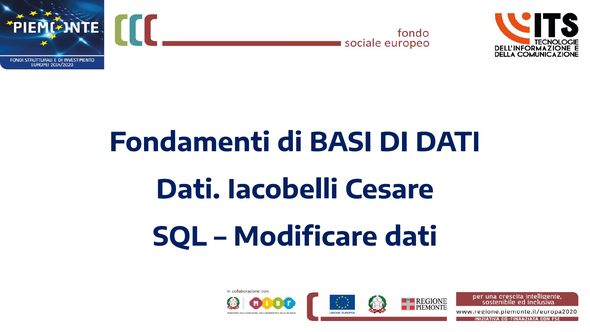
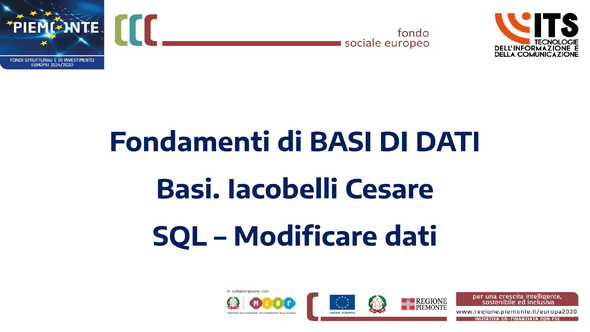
Dati at (188, 190): Dati -> Basi
